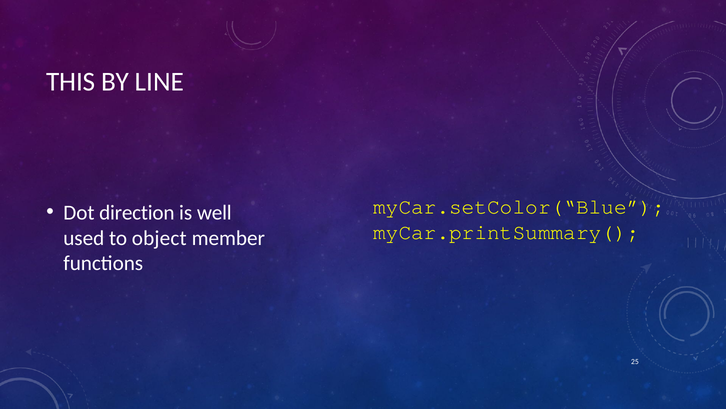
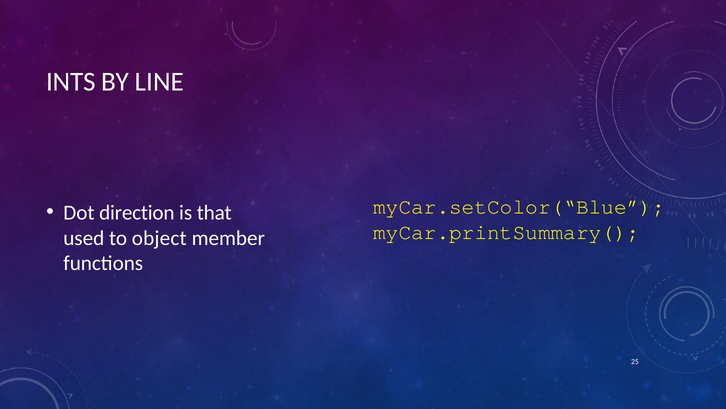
THIS: THIS -> INTS
well: well -> that
